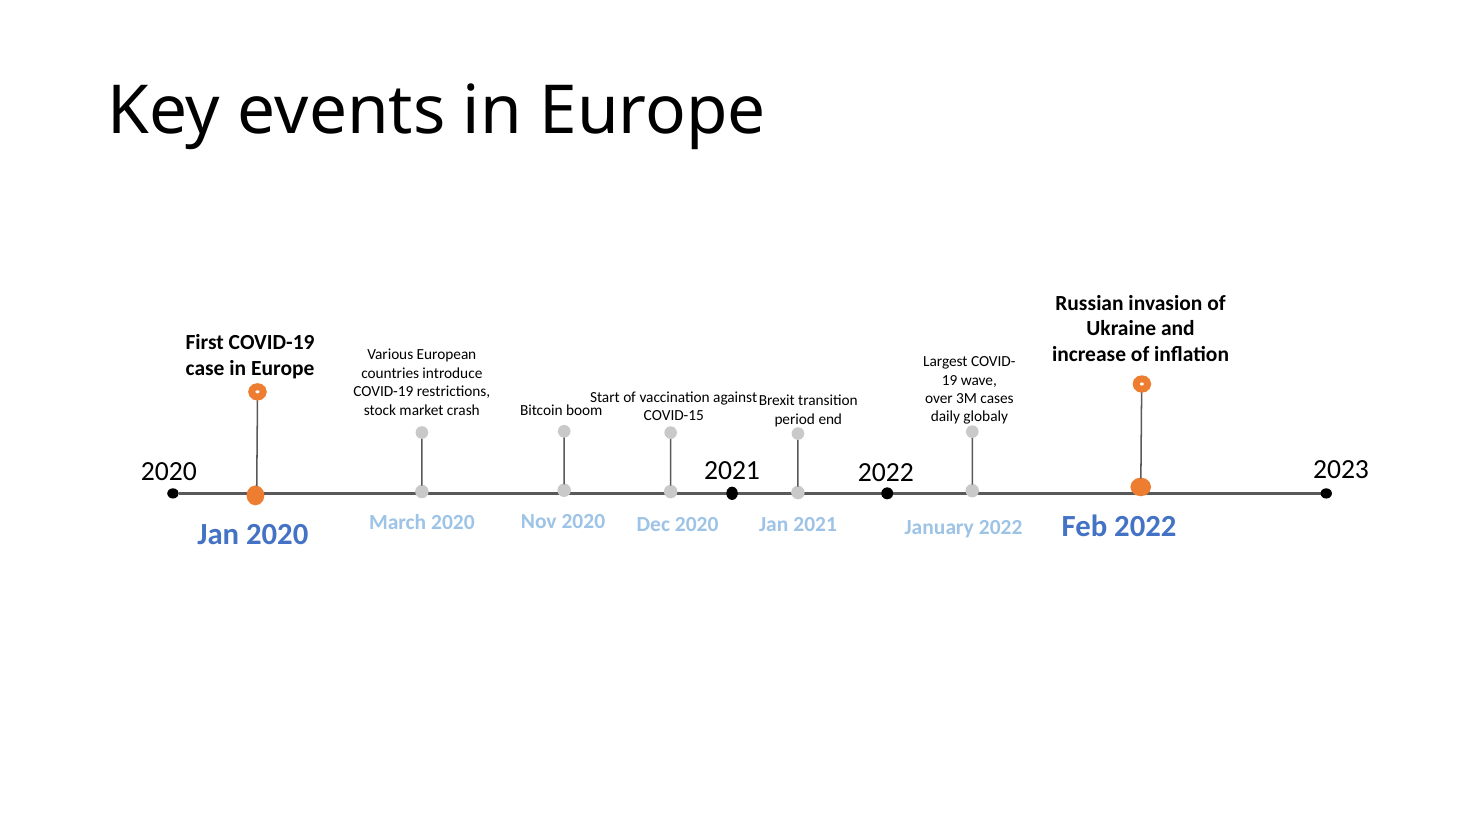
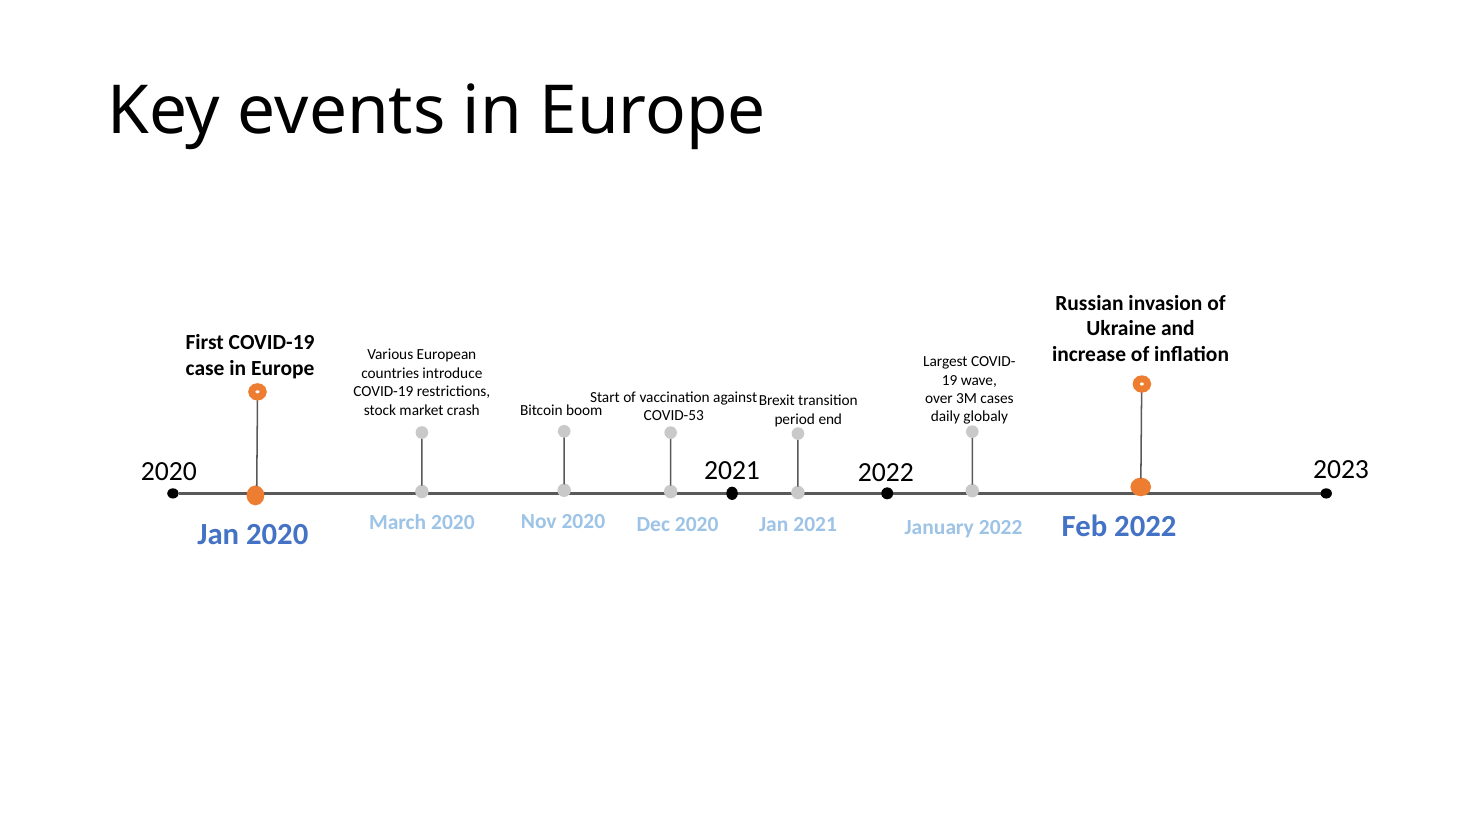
COVID-15: COVID-15 -> COVID-53
